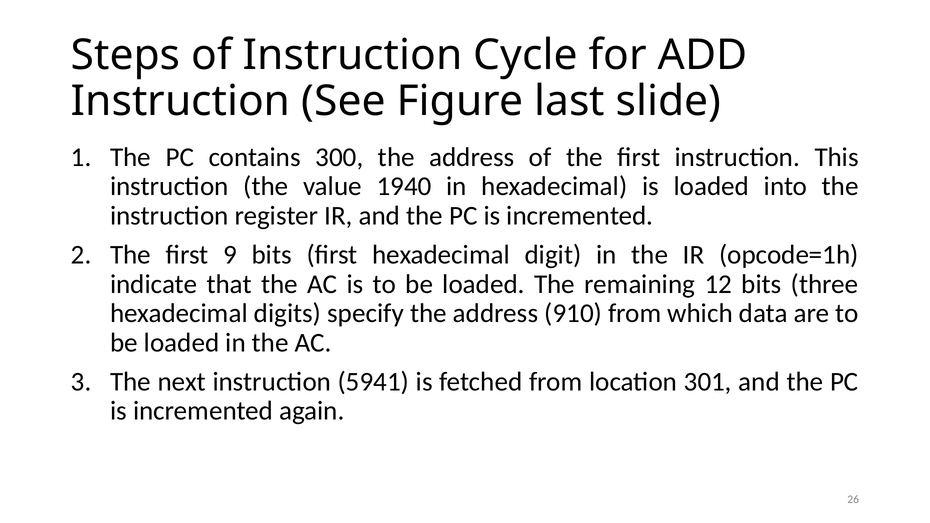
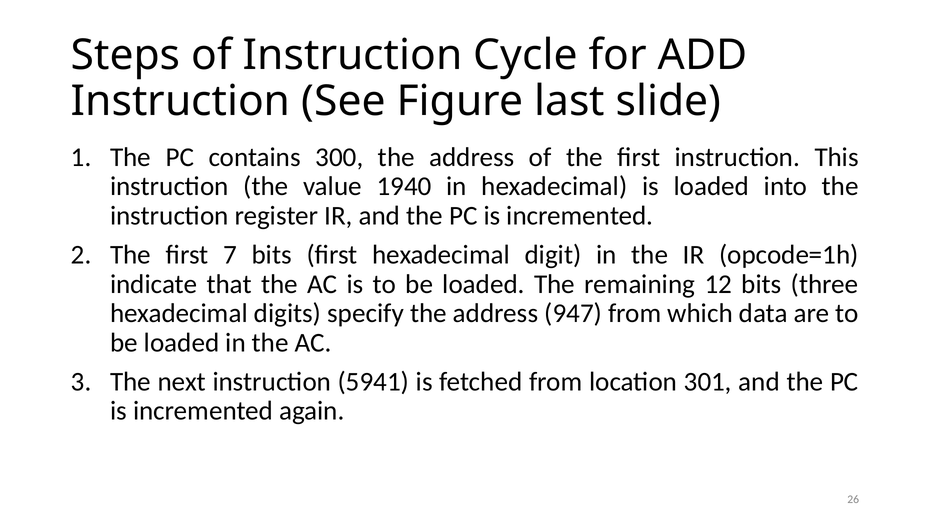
9: 9 -> 7
910: 910 -> 947
